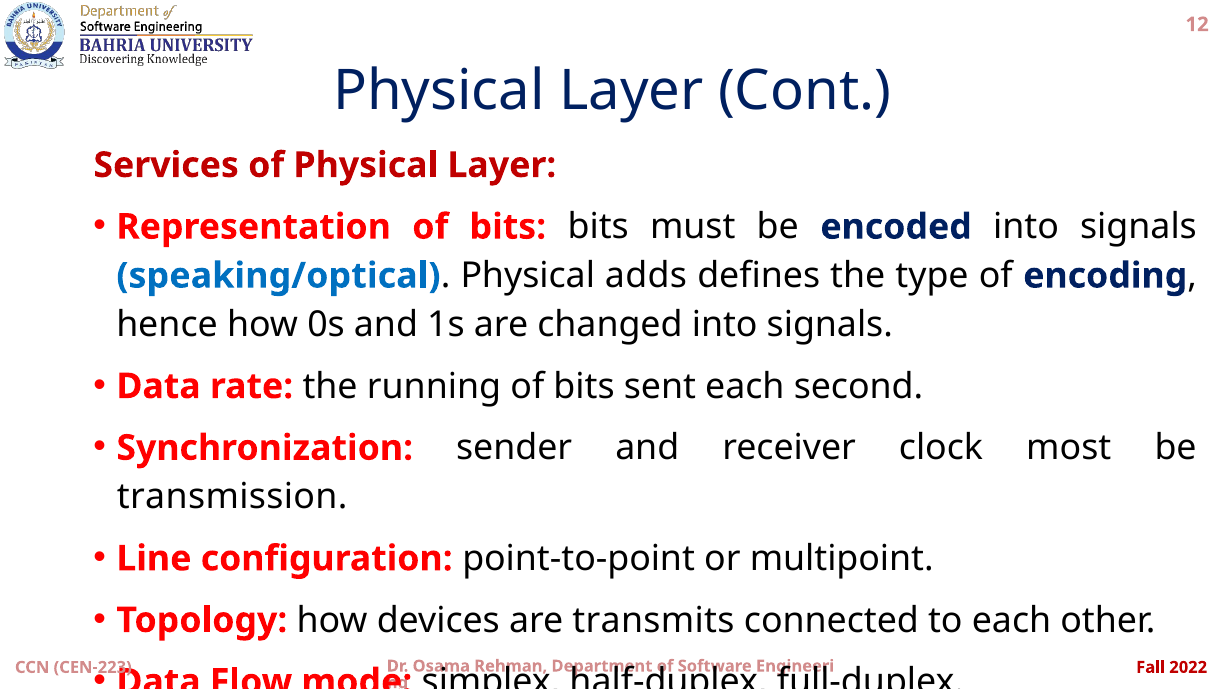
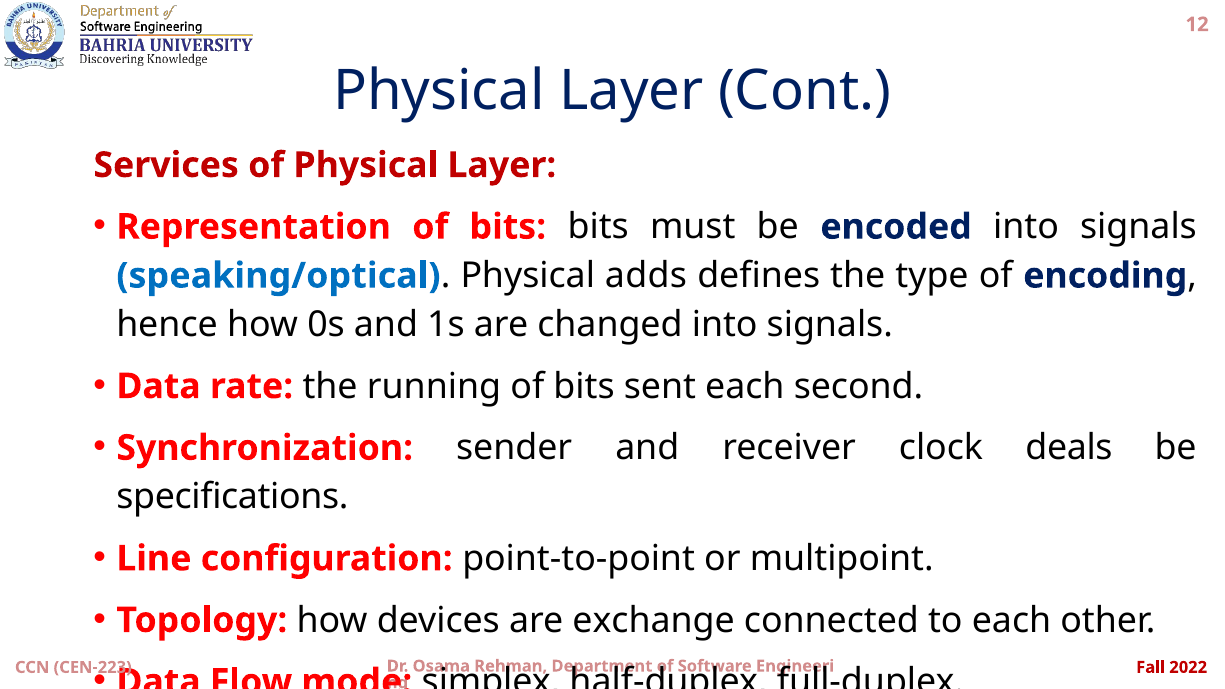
most: most -> deals
transmission: transmission -> specifications
transmits: transmits -> exchange
